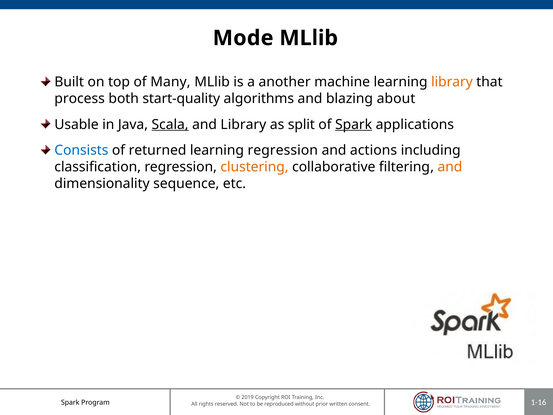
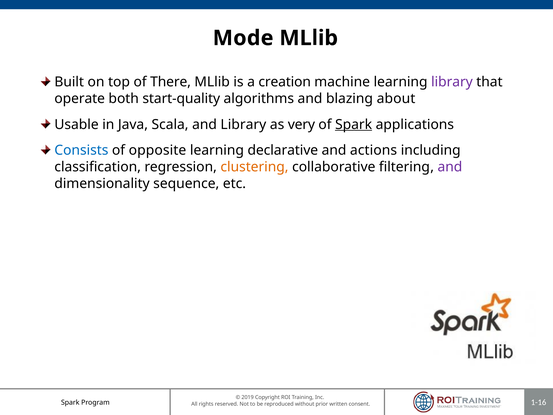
Many: Many -> There
another: another -> creation
library at (452, 82) colour: orange -> purple
process: process -> operate
Scala underline: present -> none
split: split -> very
returned: returned -> opposite
learning regression: regression -> declarative
and at (450, 167) colour: orange -> purple
